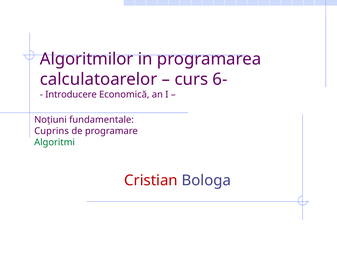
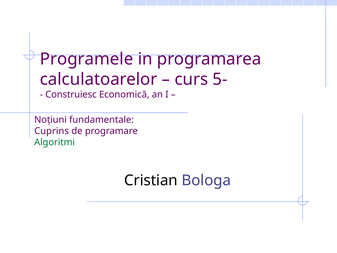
Algoritmilor: Algoritmilor -> Programele
6-: 6- -> 5-
Introducere: Introducere -> Construiesc
Cristian colour: red -> black
